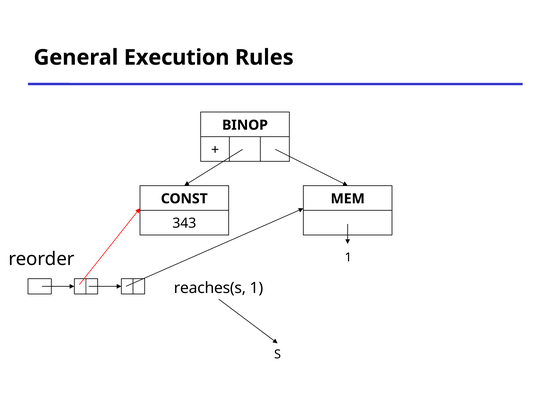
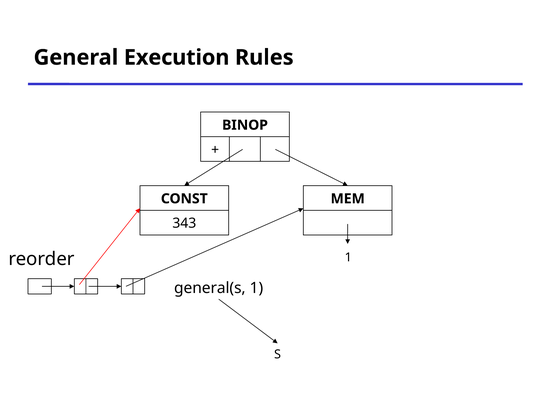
reaches(s: reaches(s -> general(s
